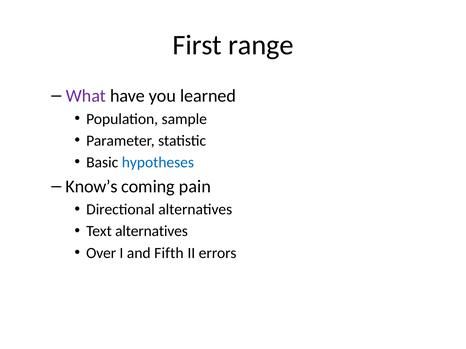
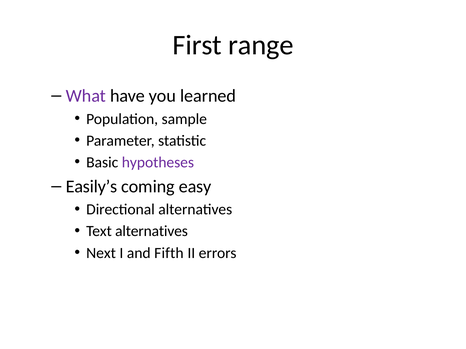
hypotheses colour: blue -> purple
Know’s: Know’s -> Easily’s
pain: pain -> easy
Over: Over -> Next
